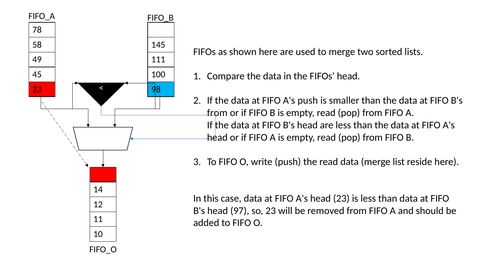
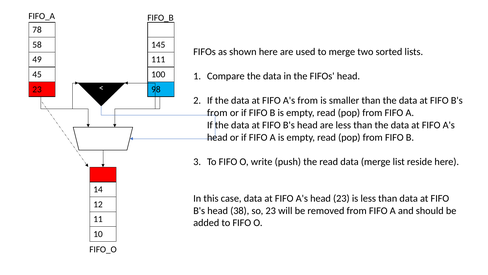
A's push: push -> from
97: 97 -> 38
